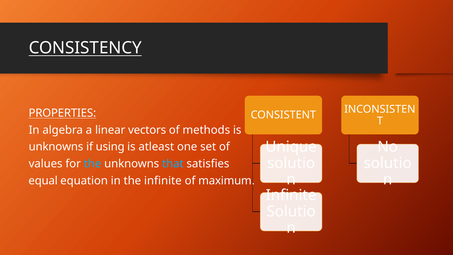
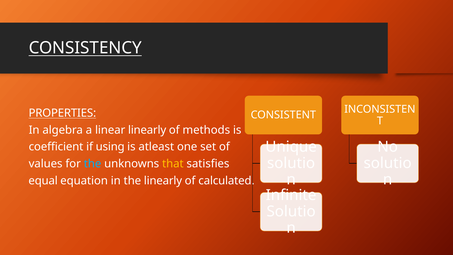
linear vectors: vectors -> linearly
unknowns at (56, 147): unknowns -> coefficient
that colour: light blue -> yellow
the infinite: infinite -> linearly
maximum: maximum -> calculated
